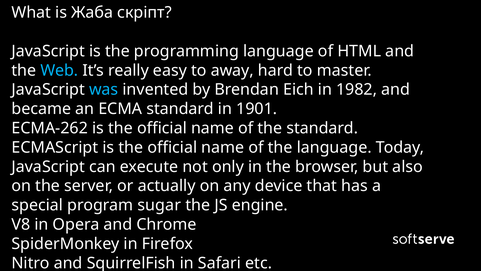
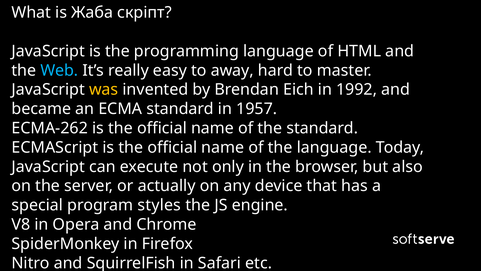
was colour: light blue -> yellow
1982: 1982 -> 1992
1901: 1901 -> 1957
sugar: sugar -> styles
